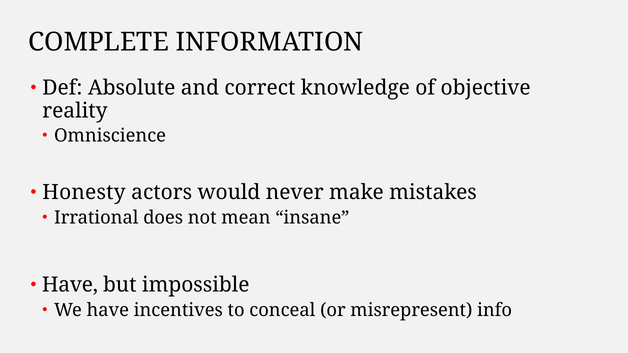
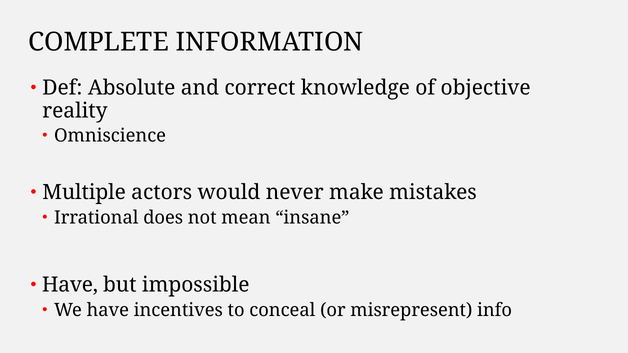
Honesty: Honesty -> Multiple
